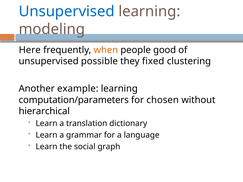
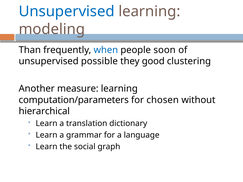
Here: Here -> Than
when colour: orange -> blue
good: good -> soon
fixed: fixed -> good
example: example -> measure
